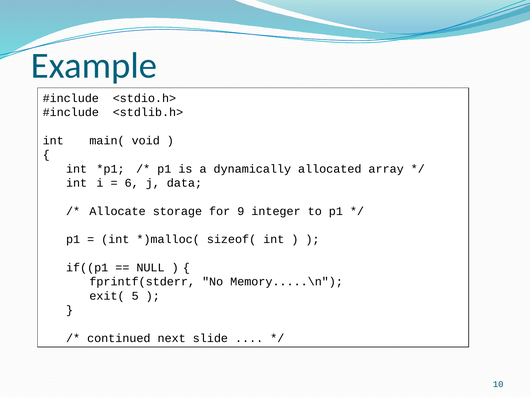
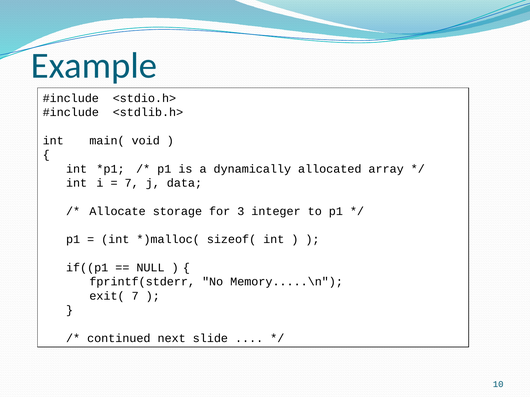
6 at (132, 183): 6 -> 7
9: 9 -> 3
exit( 5: 5 -> 7
